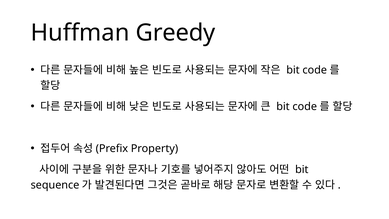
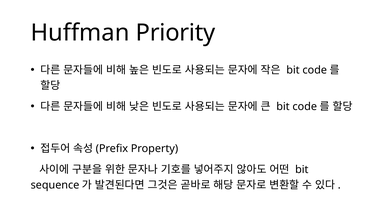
Greedy: Greedy -> Priority
